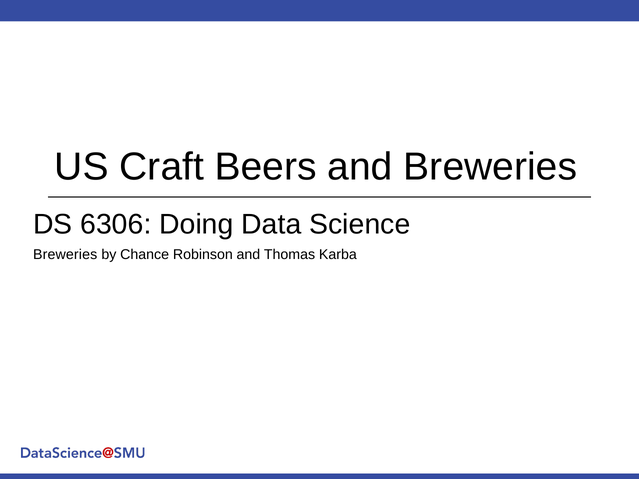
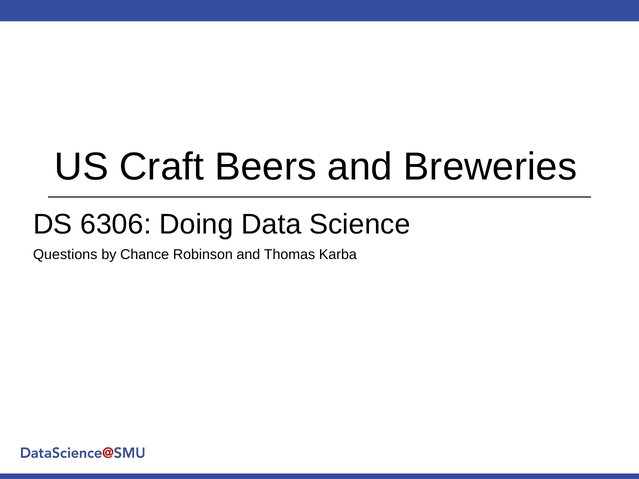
Breweries at (65, 254): Breweries -> Questions
